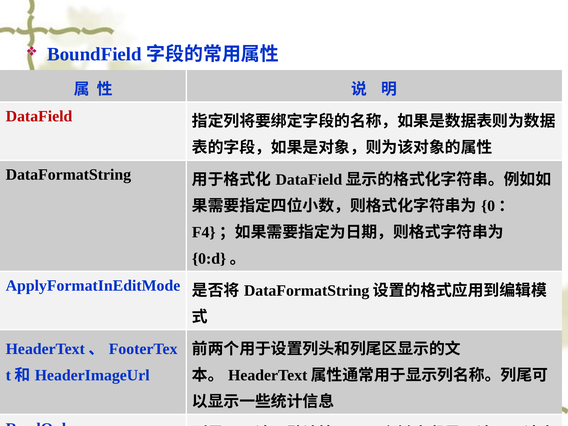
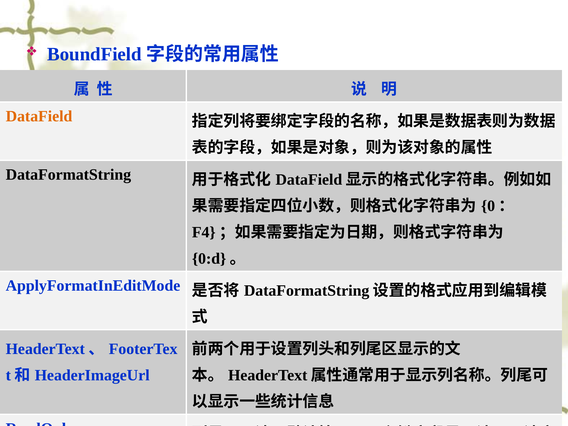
DataField colour: red -> orange
